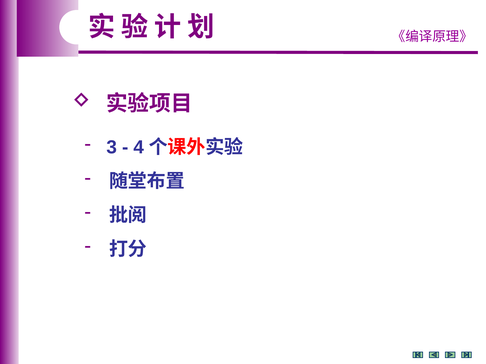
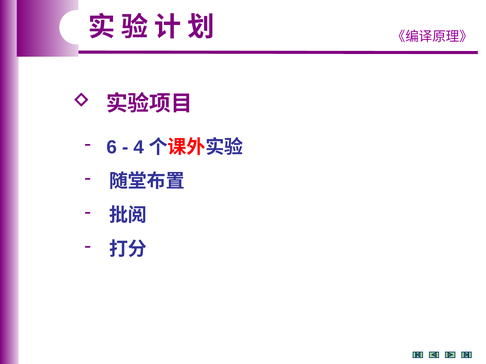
3: 3 -> 6
